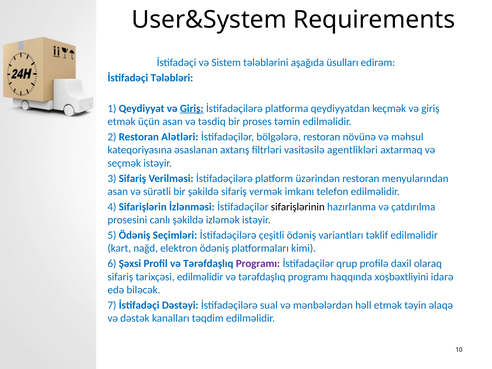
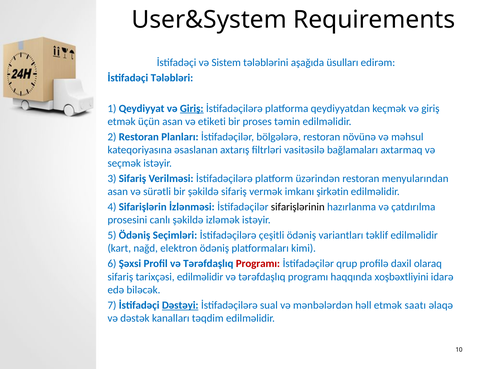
təsdiq: təsdiq -> etiketi
Alətləri: Alətləri -> Planları
agentlikləri: agentlikləri -> bağlamaları
telefon: telefon -> şirkətin
Programı at (258, 264) colour: purple -> red
Dəstəyi underline: none -> present
təyin: təyin -> saatı
